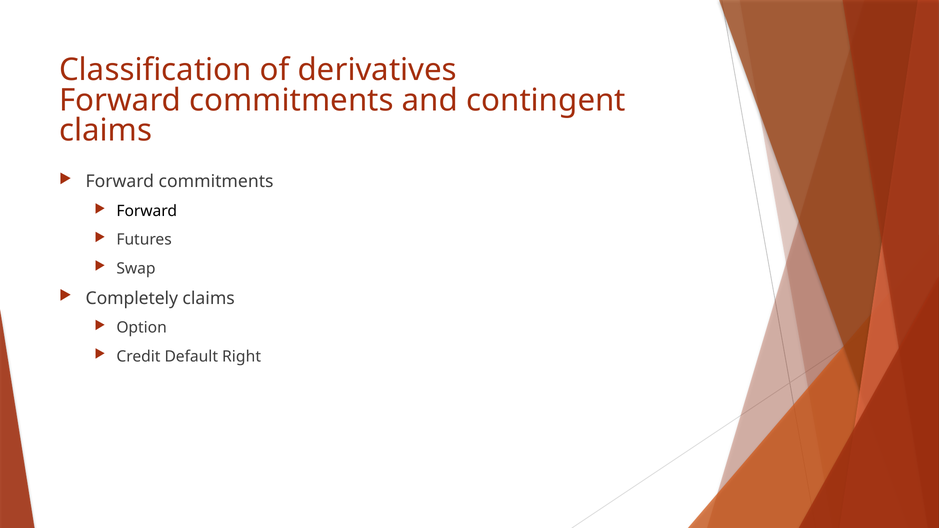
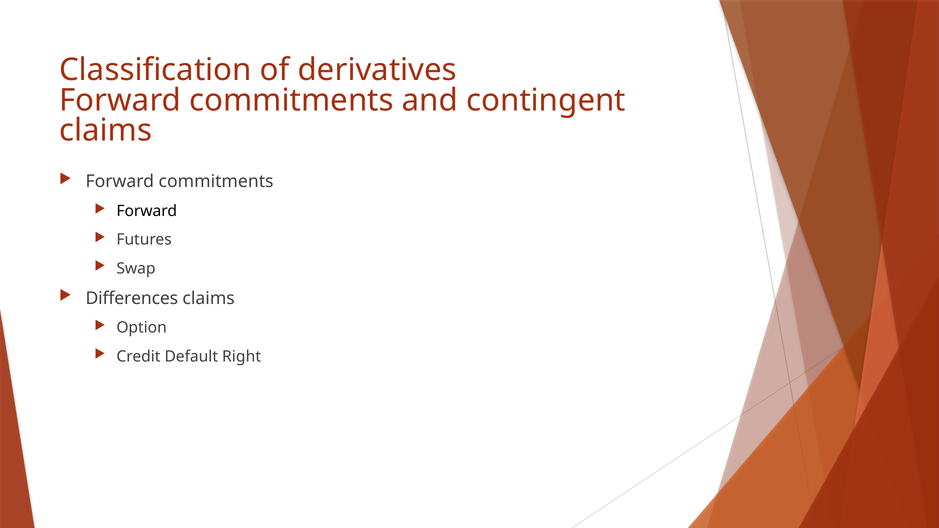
Completely: Completely -> Differences
